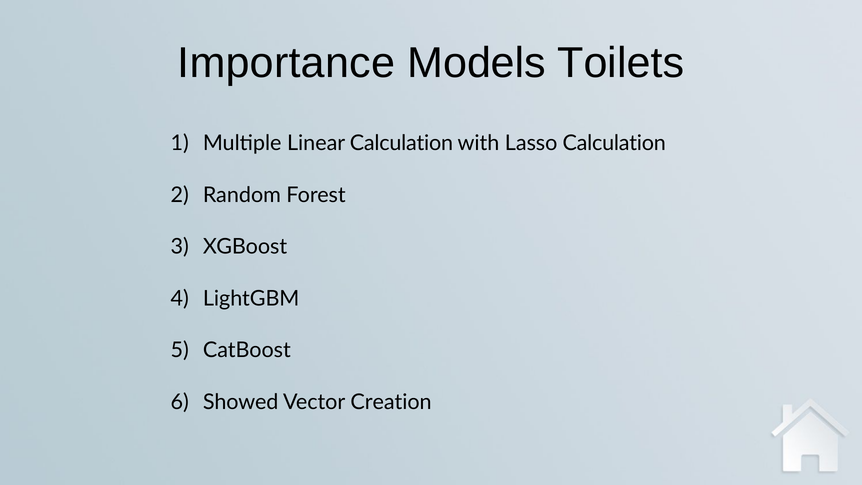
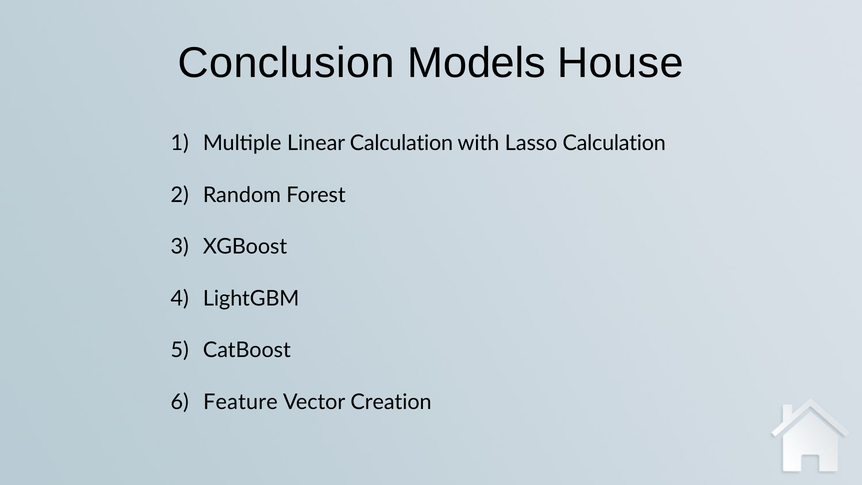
Importance: Importance -> Conclusion
Toilets: Toilets -> House
Showed: Showed -> Feature
